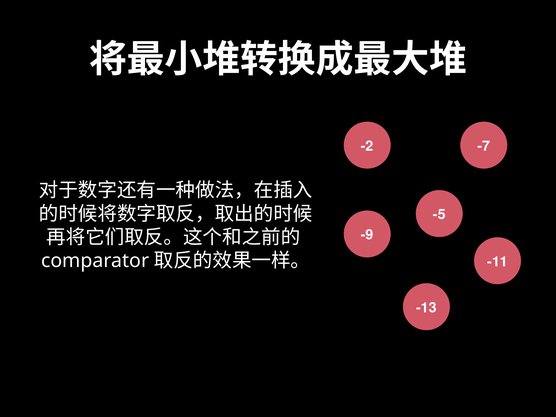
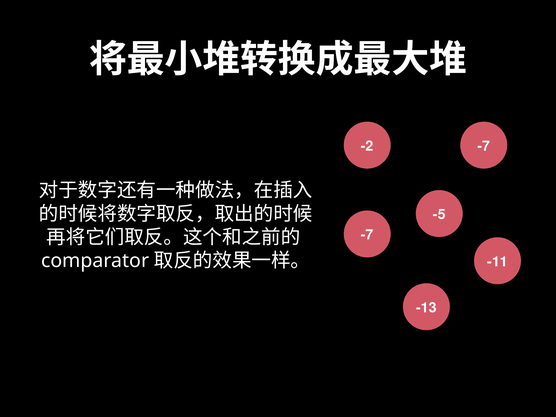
-9 at (367, 235): -9 -> -7
